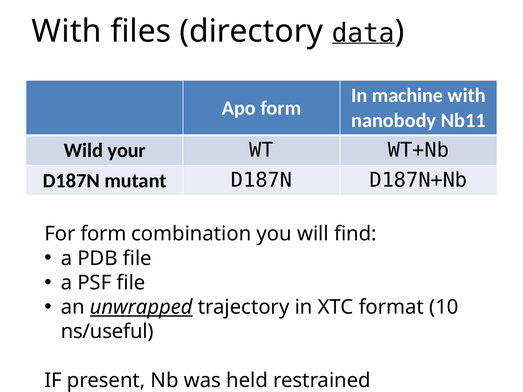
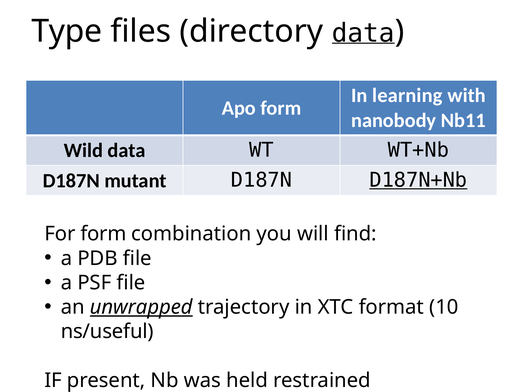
With at (67, 31): With -> Type
machine: machine -> learning
Wild your: your -> data
D187N+Nb underline: none -> present
